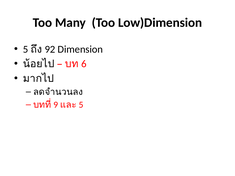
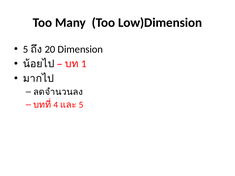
92: 92 -> 20
6: 6 -> 1
9: 9 -> 4
